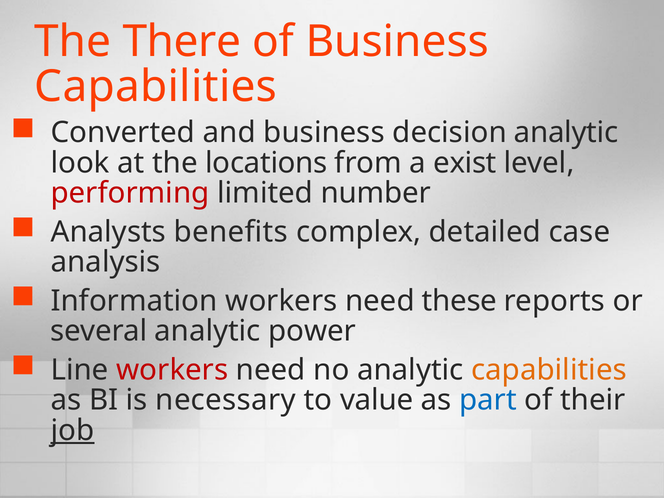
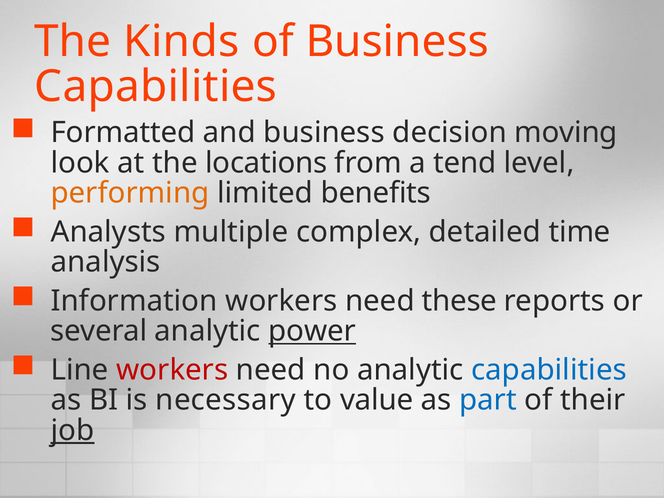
There: There -> Kinds
Converted: Converted -> Formatted
decision analytic: analytic -> moving
exist: exist -> tend
performing colour: red -> orange
number: number -> benefits
benefits: benefits -> multiple
case: case -> time
power underline: none -> present
capabilities at (549, 370) colour: orange -> blue
